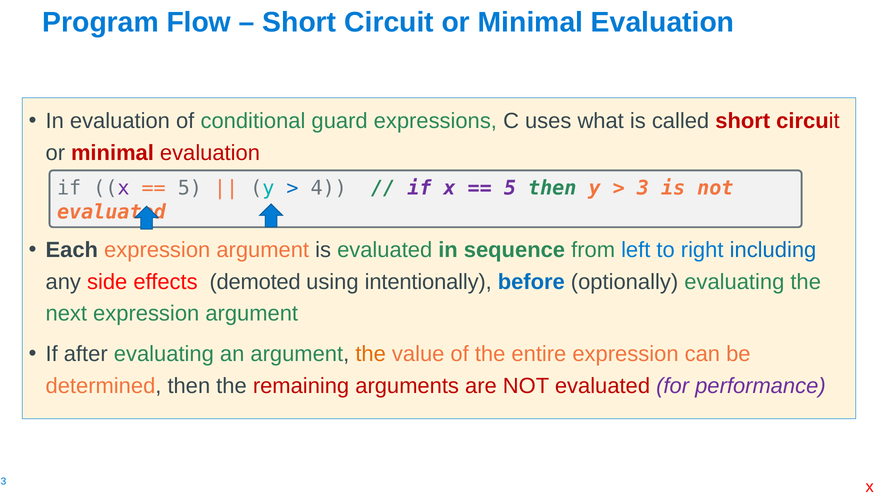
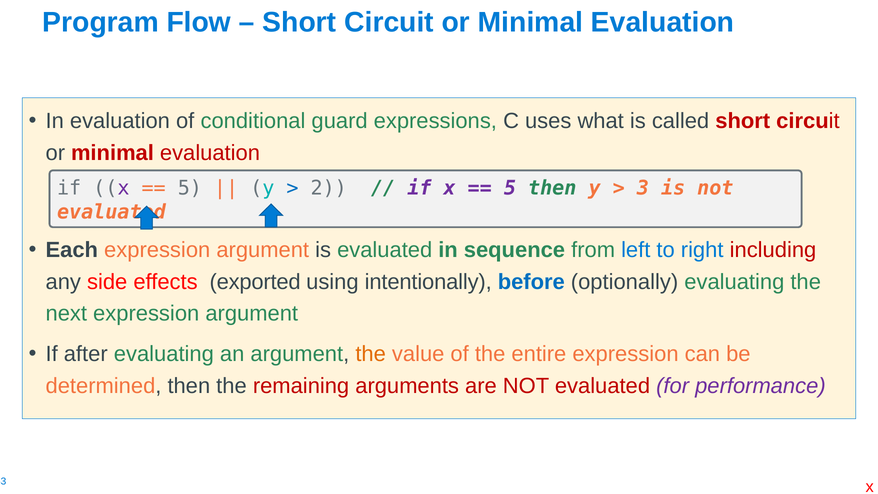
4: 4 -> 2
including colour: blue -> red
demoted: demoted -> exported
